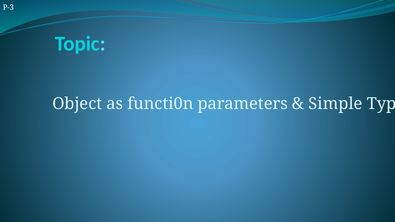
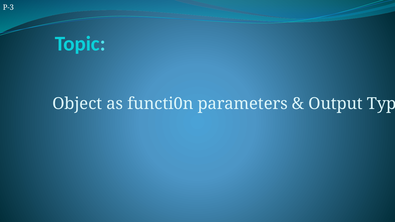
Simple: Simple -> Output
